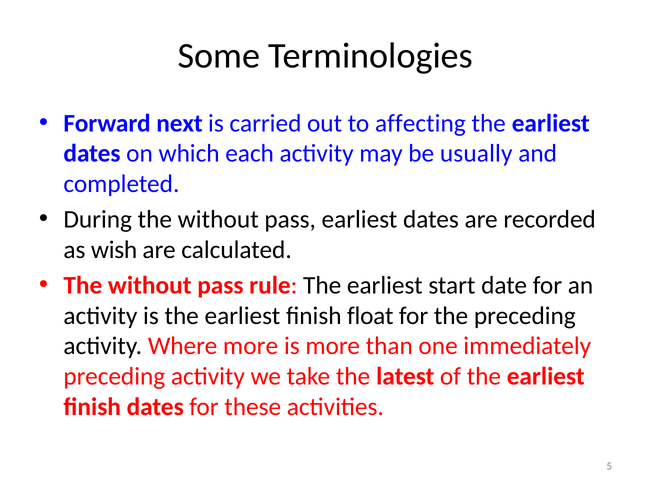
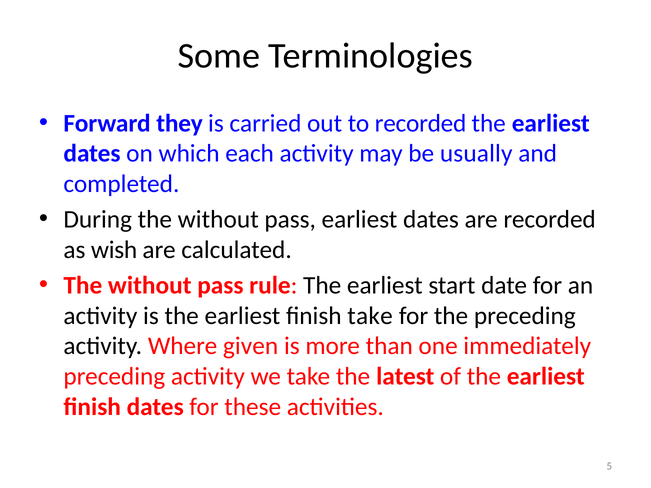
next: next -> they
to affecting: affecting -> recorded
finish float: float -> take
Where more: more -> given
